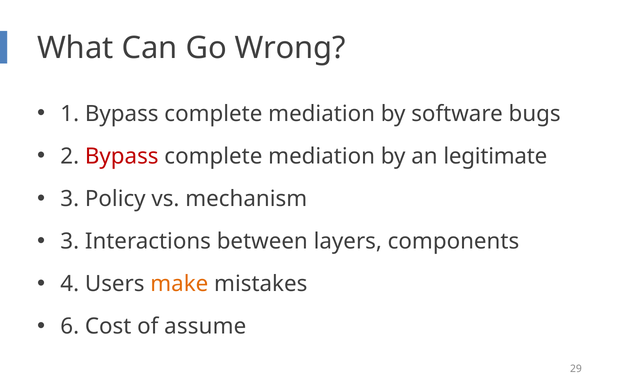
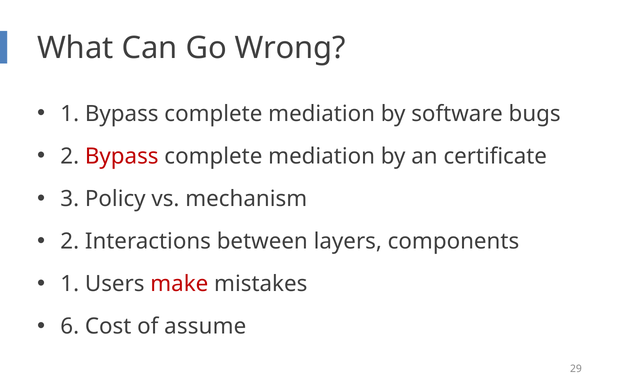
legitimate: legitimate -> certificate
3 at (70, 241): 3 -> 2
4 at (70, 284): 4 -> 1
make colour: orange -> red
